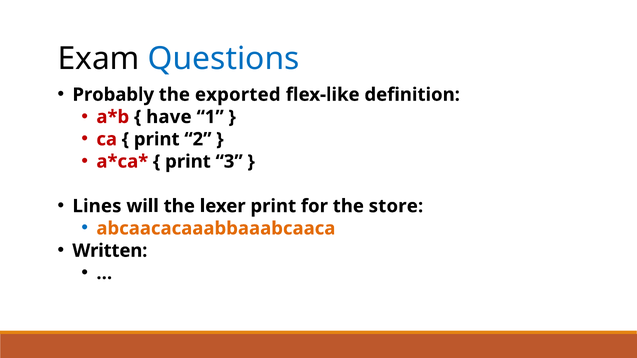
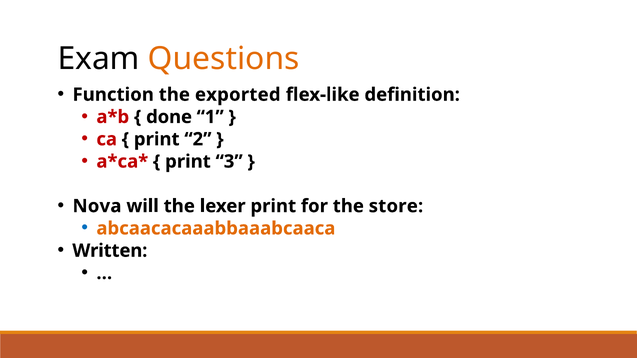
Questions colour: blue -> orange
Probably: Probably -> Function
have: have -> done
Lines: Lines -> Nova
